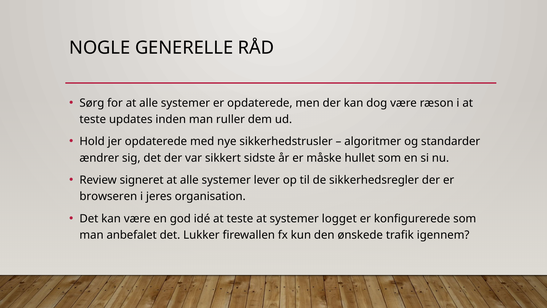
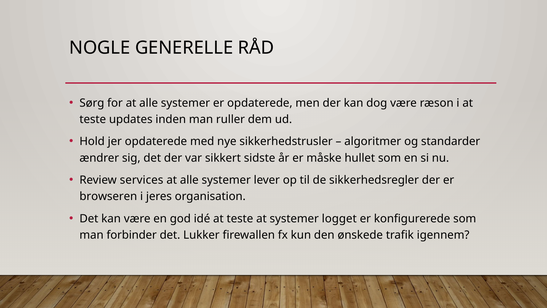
signeret: signeret -> services
anbefalet: anbefalet -> forbinder
